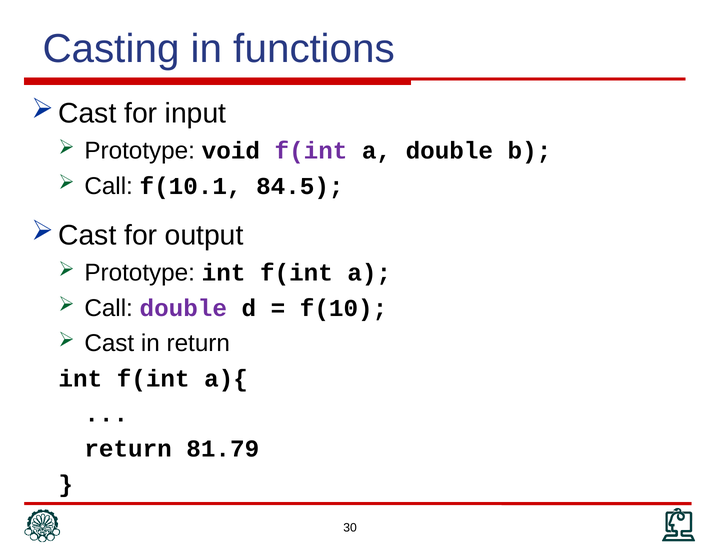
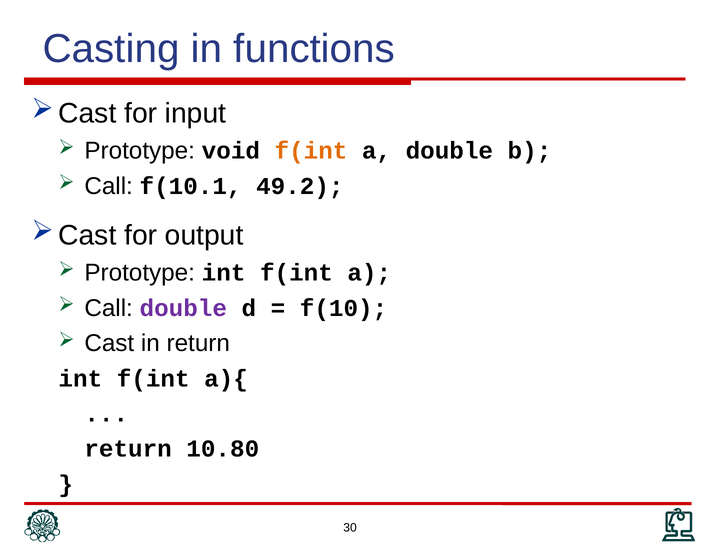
f(int at (311, 151) colour: purple -> orange
84.5: 84.5 -> 49.2
81.79: 81.79 -> 10.80
